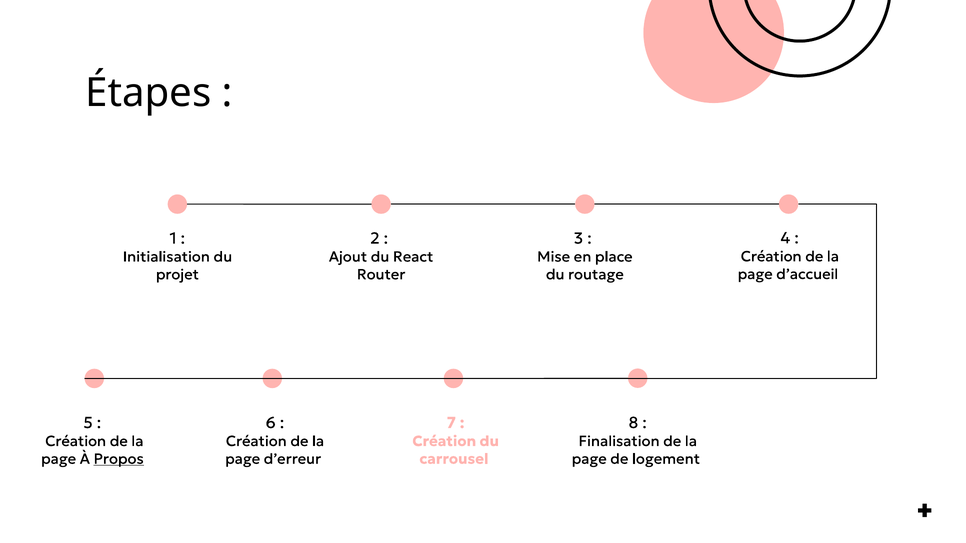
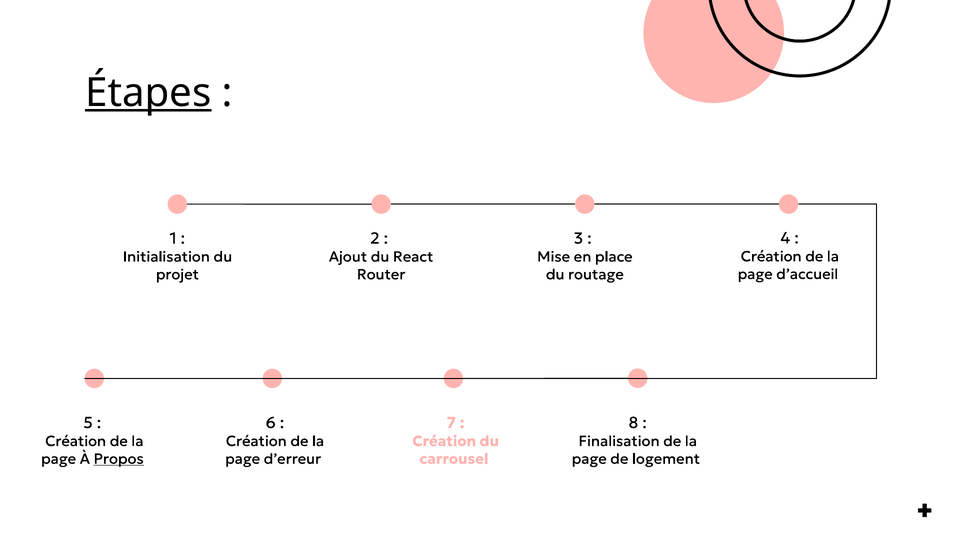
Étapes underline: none -> present
